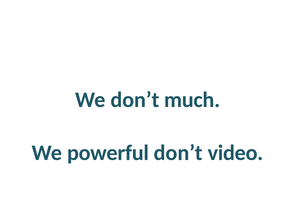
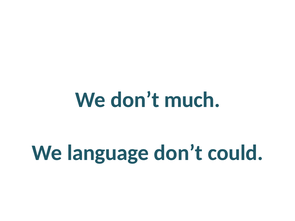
powerful: powerful -> language
video: video -> could
